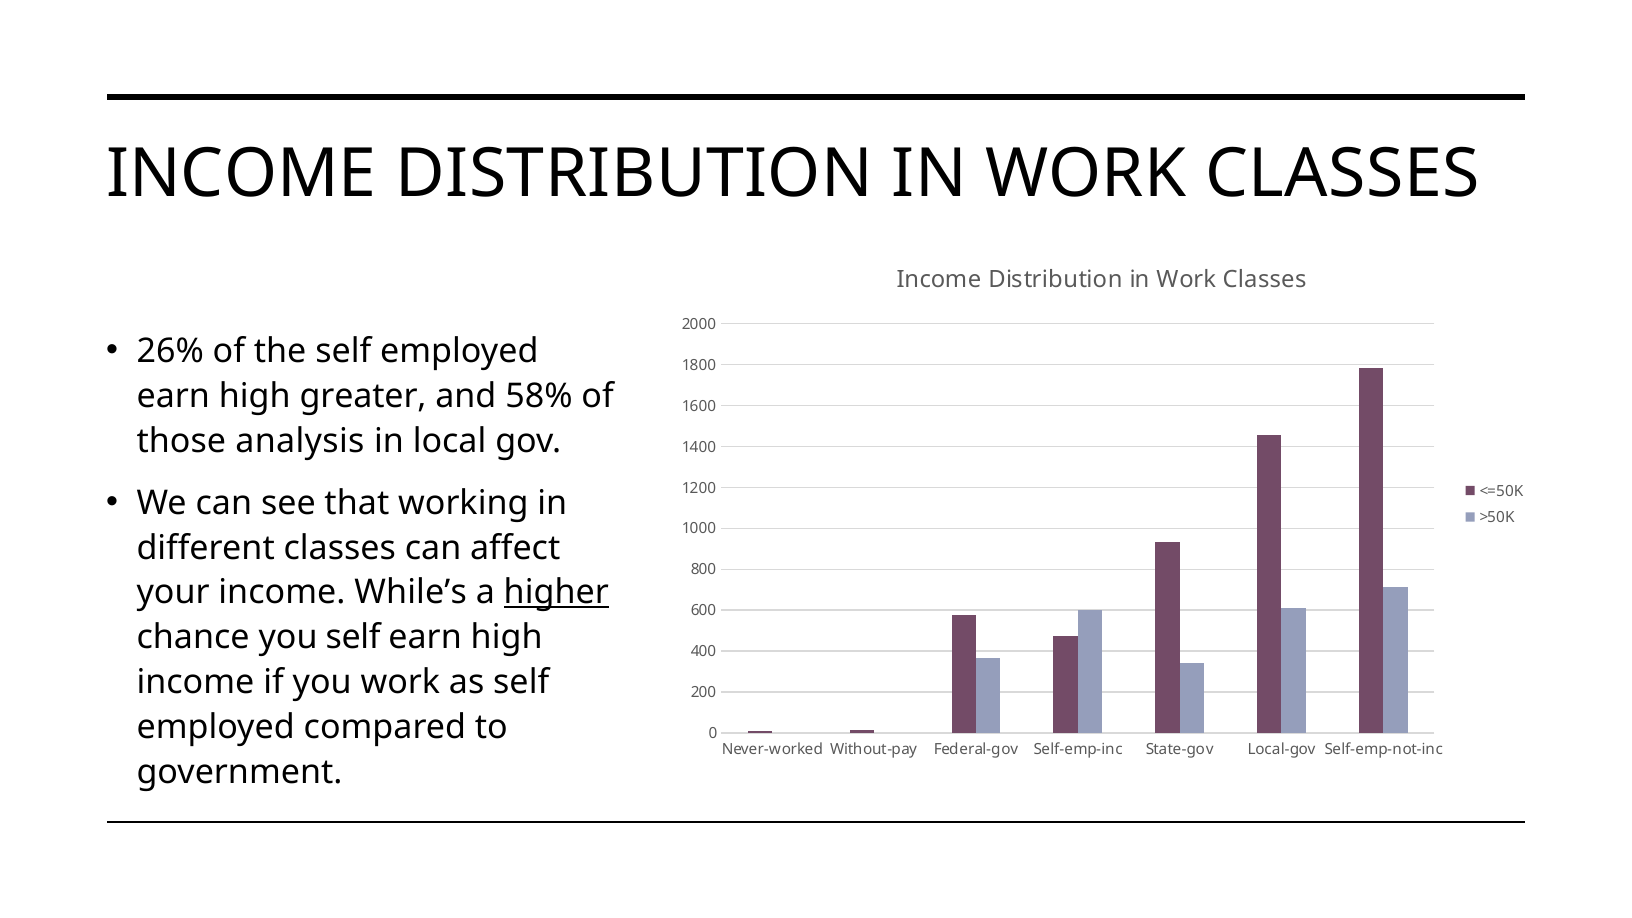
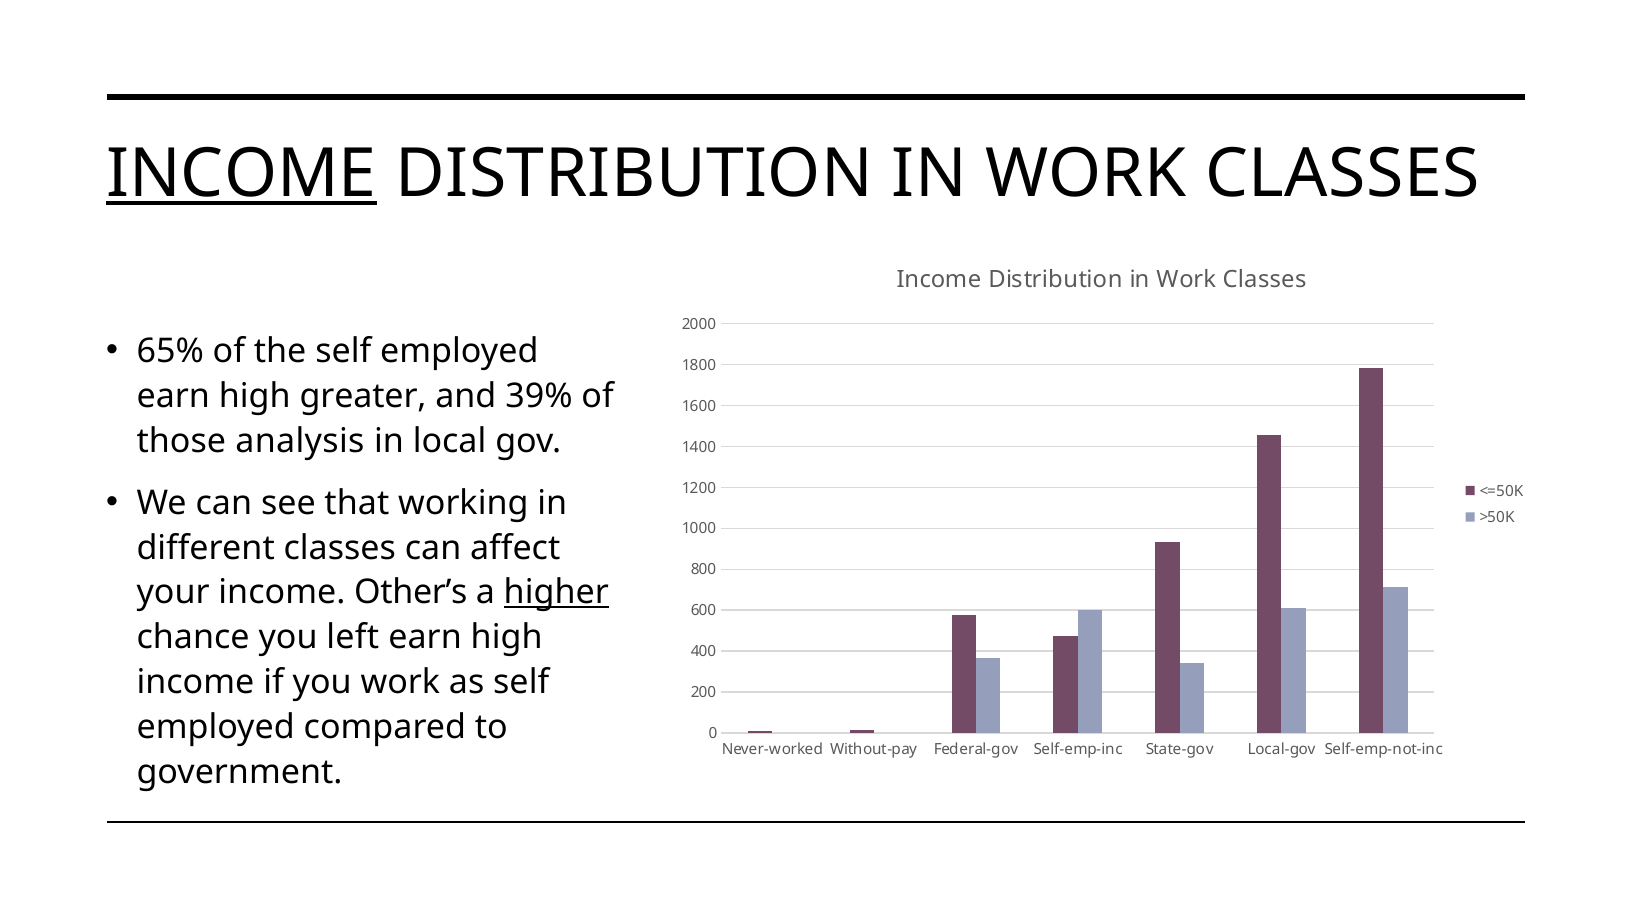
INCOME at (241, 174) underline: none -> present
26%: 26% -> 65%
58%: 58% -> 39%
While’s: While’s -> Other’s
you self: self -> left
